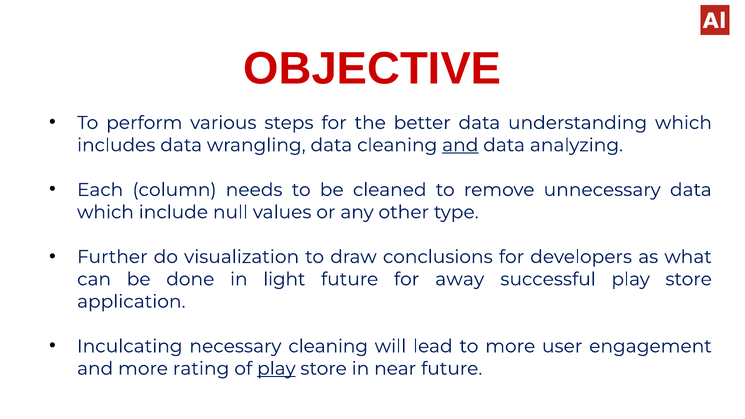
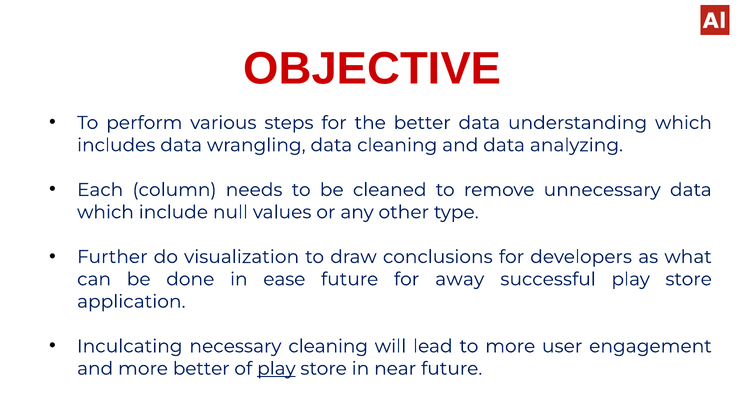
and at (460, 145) underline: present -> none
light: light -> ease
more rating: rating -> better
